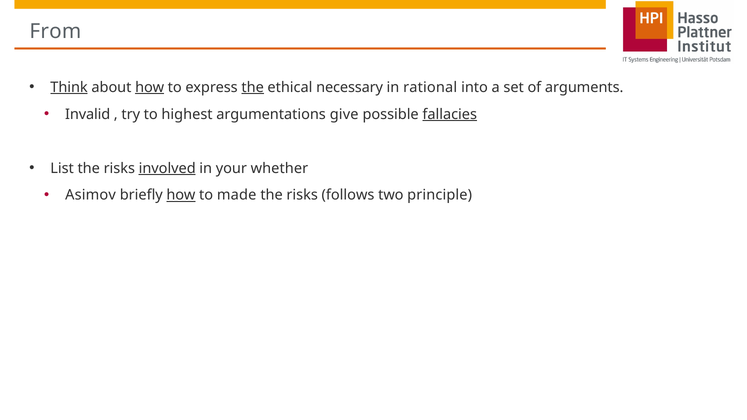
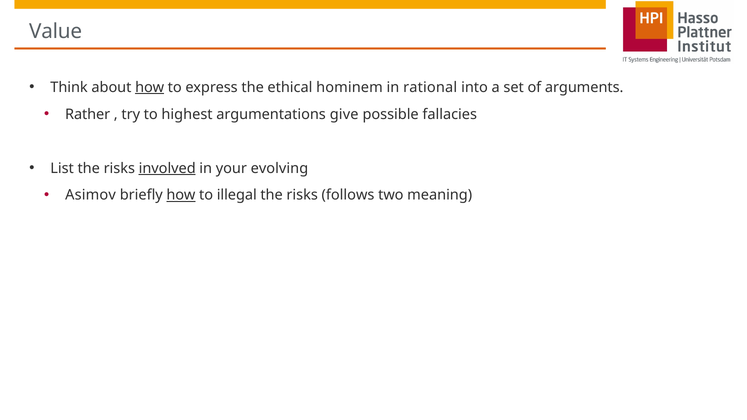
From: From -> Value
Think underline: present -> none
the at (253, 87) underline: present -> none
necessary: necessary -> hominem
Invalid: Invalid -> Rather
fallacies underline: present -> none
whether: whether -> evolving
made: made -> illegal
principle: principle -> meaning
